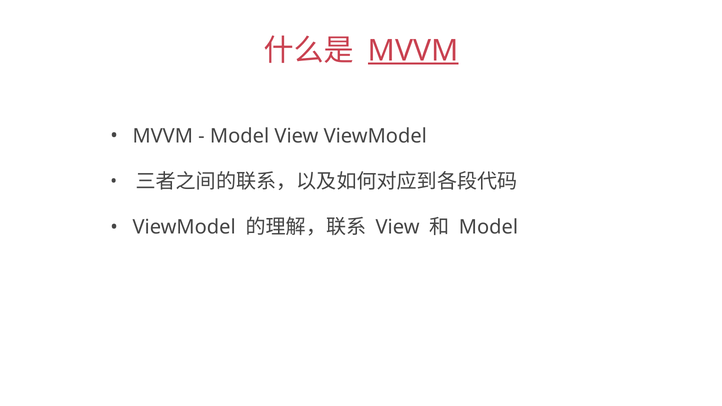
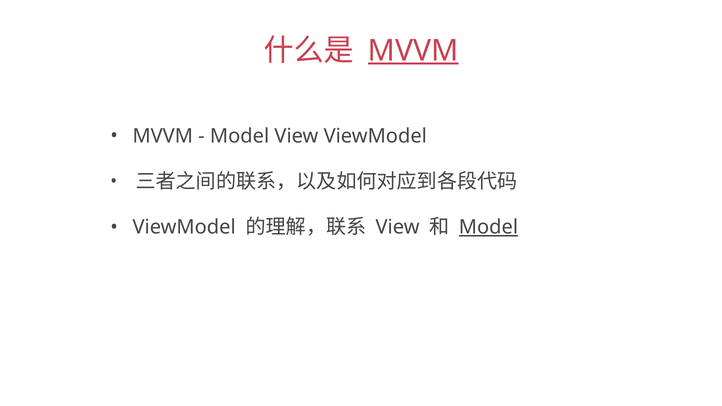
Model at (488, 227) underline: none -> present
